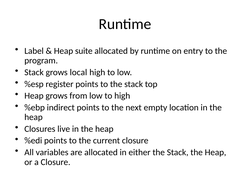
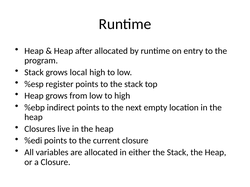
Label at (34, 51): Label -> Heap
suite: suite -> after
